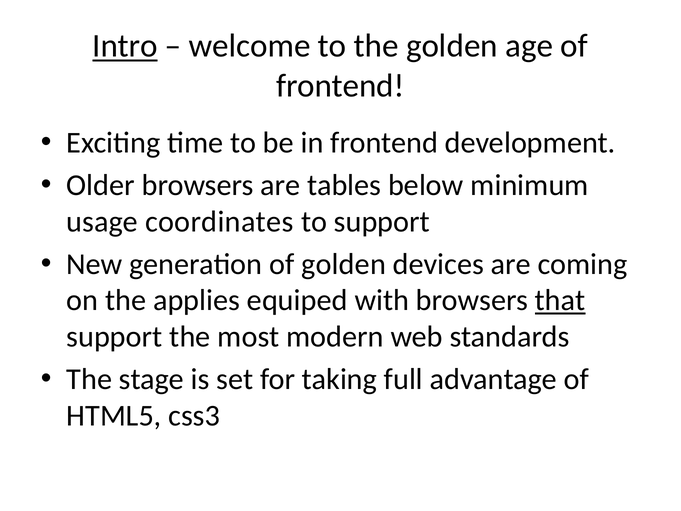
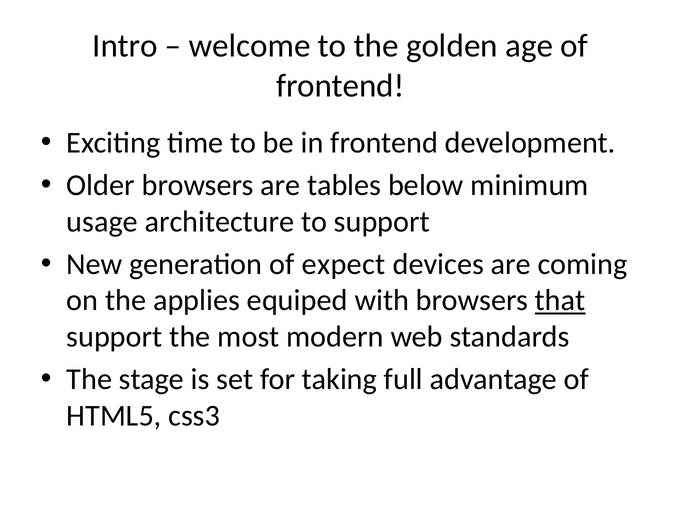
Intro underline: present -> none
coordinates: coordinates -> architecture
of golden: golden -> expect
